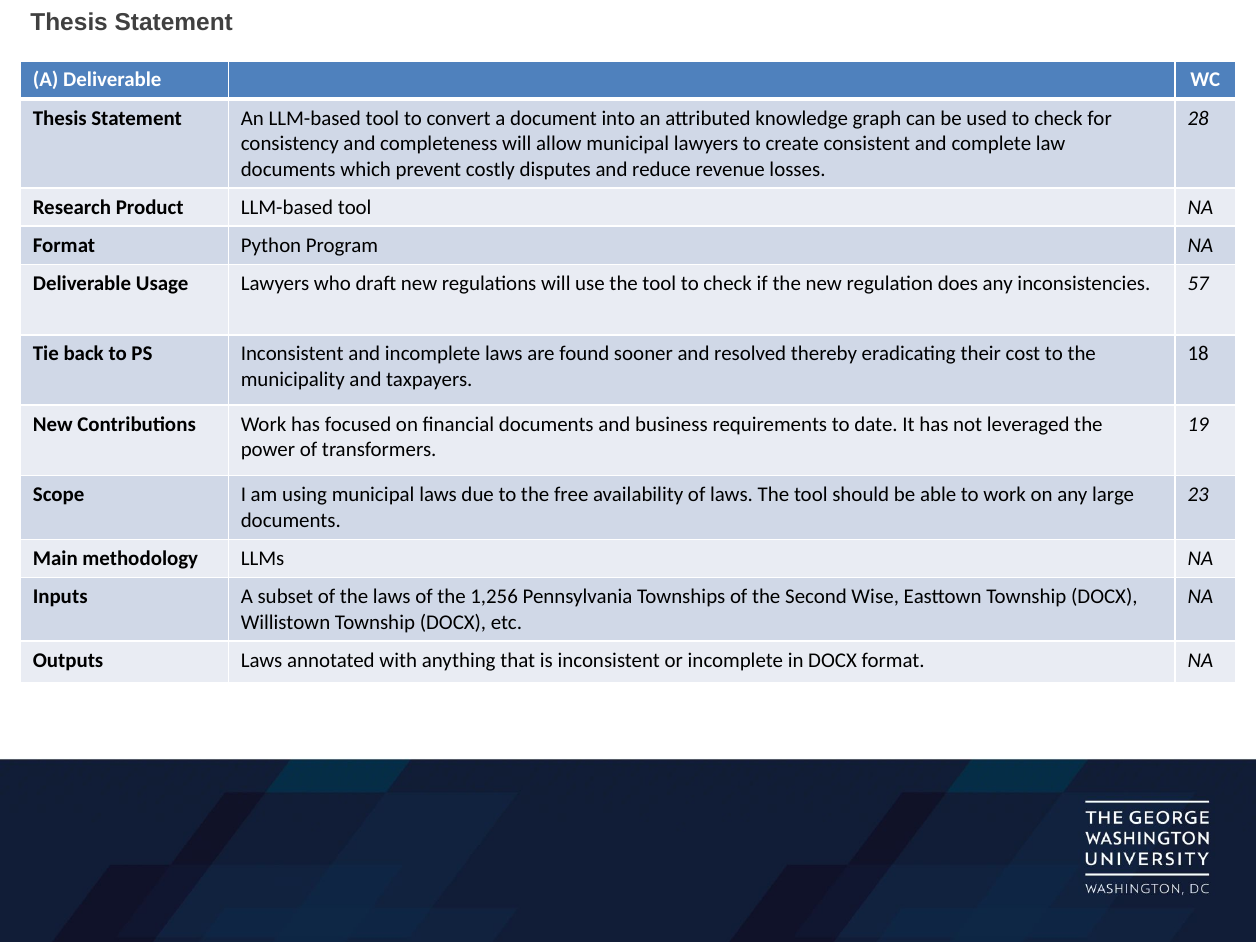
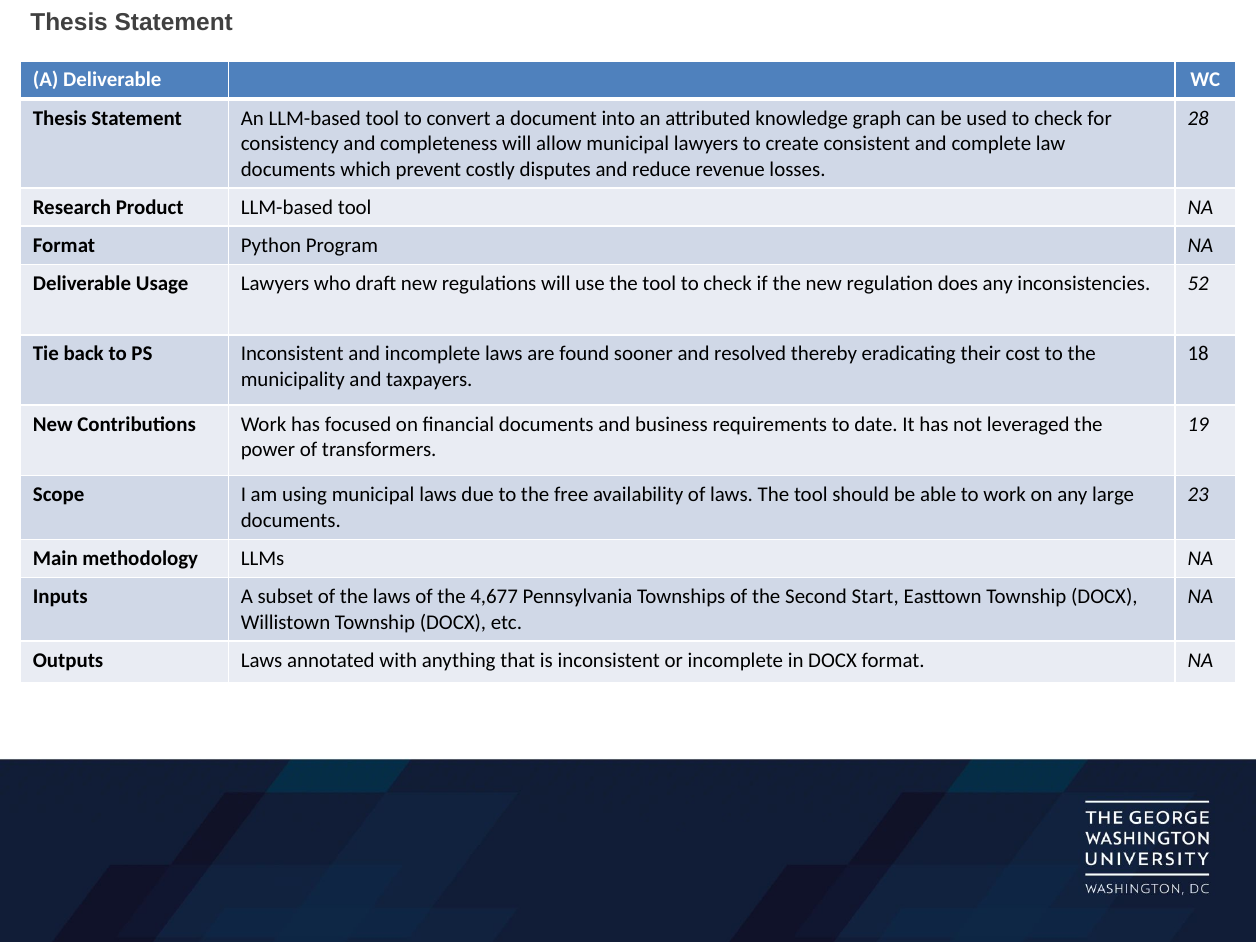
57: 57 -> 52
1,256: 1,256 -> 4,677
Wise: Wise -> Start
